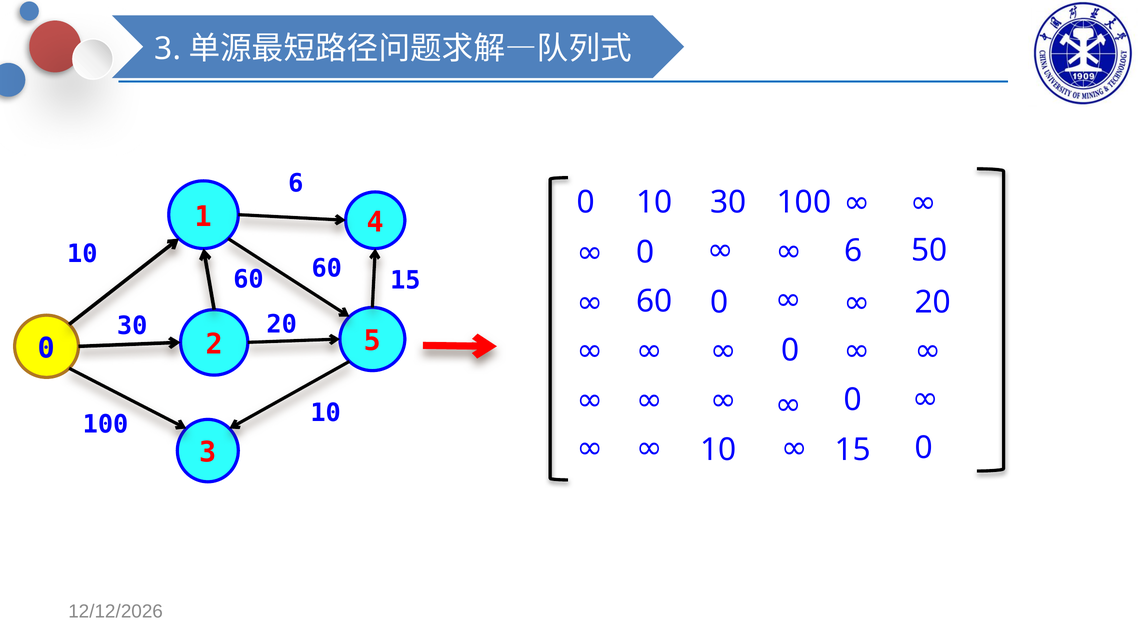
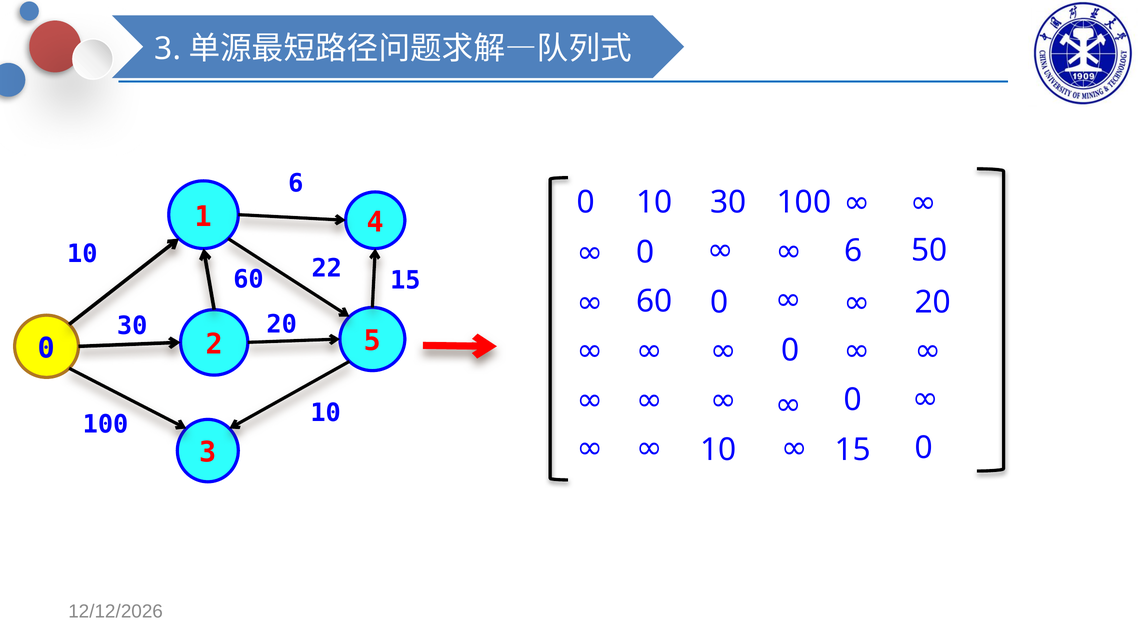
60 60: 60 -> 22
